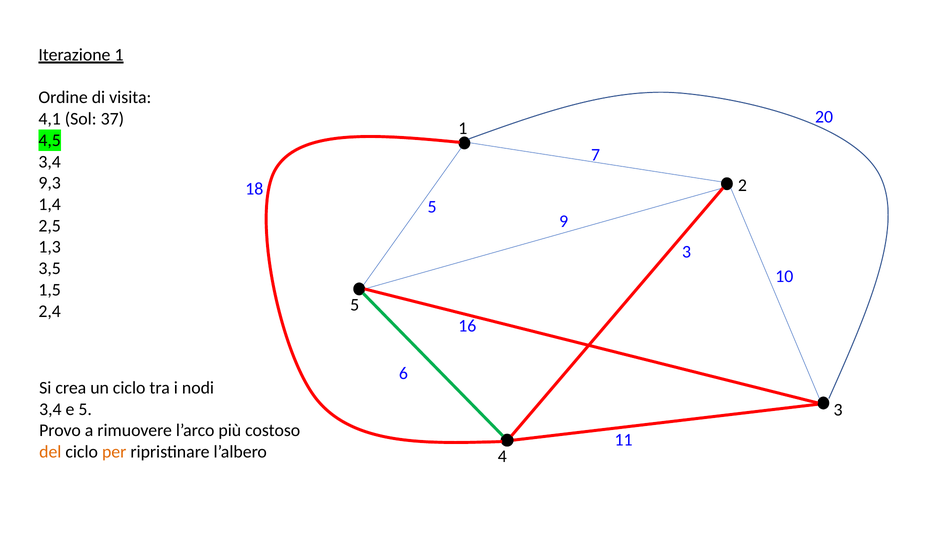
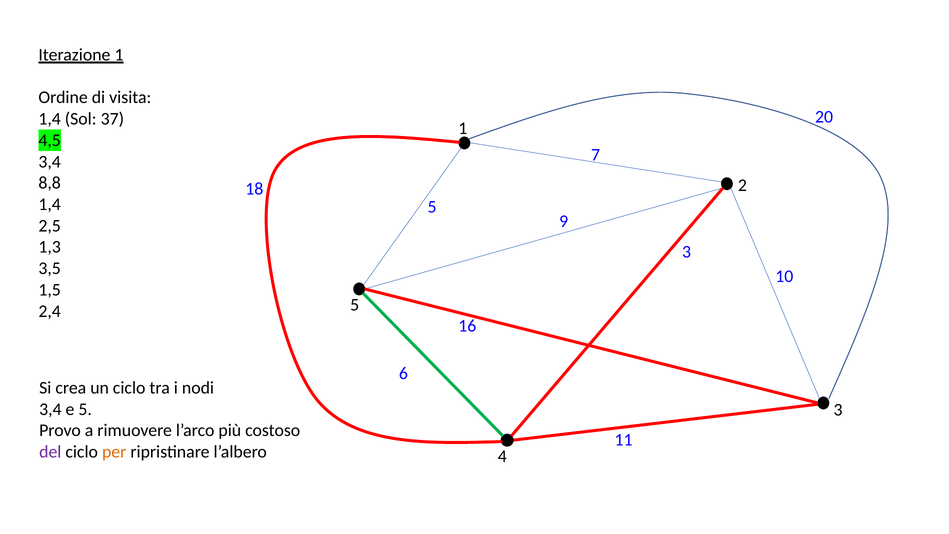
4,1 at (50, 119): 4,1 -> 1,4
9,3: 9,3 -> 8,8
del colour: orange -> purple
